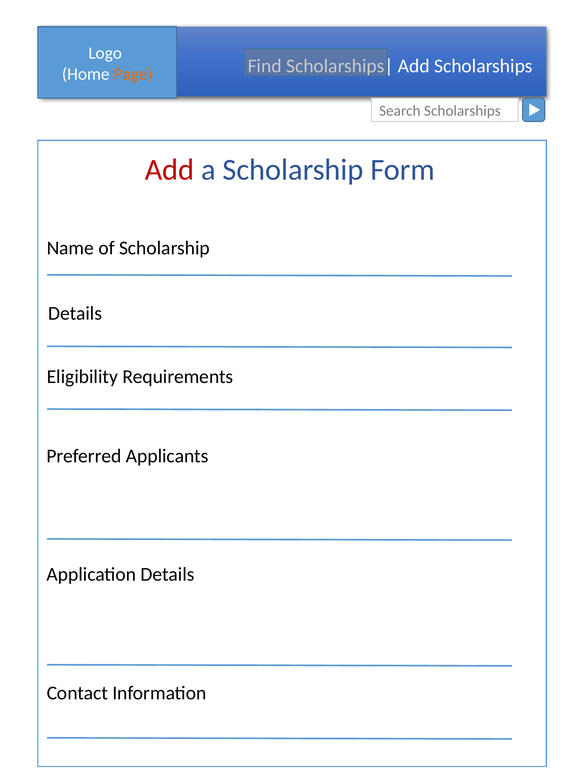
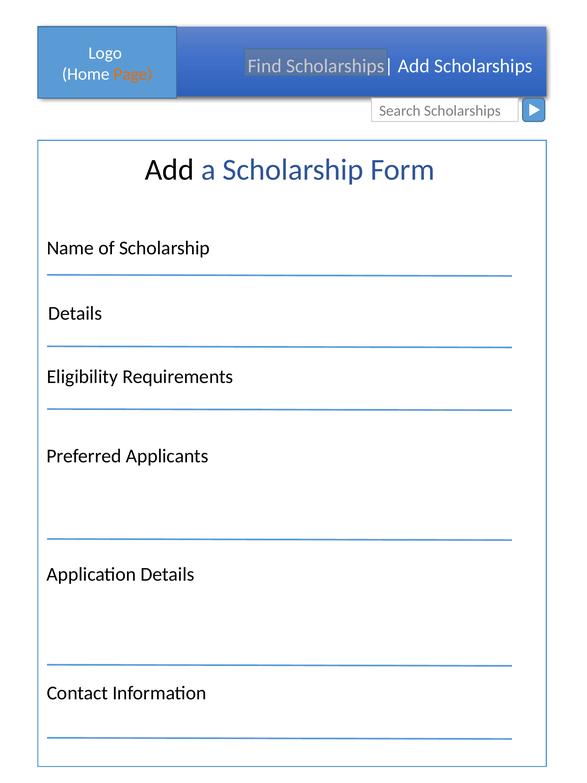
Add at (169, 170) colour: red -> black
